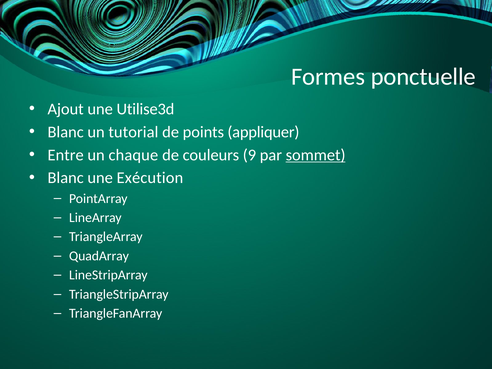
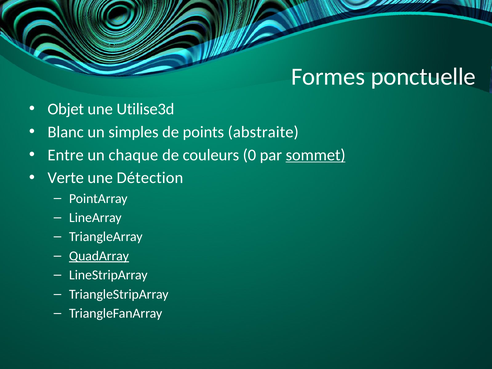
Ajout: Ajout -> Objet
tutorial: tutorial -> simples
appliquer: appliquer -> abstraite
9: 9 -> 0
Blanc at (66, 178): Blanc -> Verte
Exécution: Exécution -> Détection
QuadArray underline: none -> present
